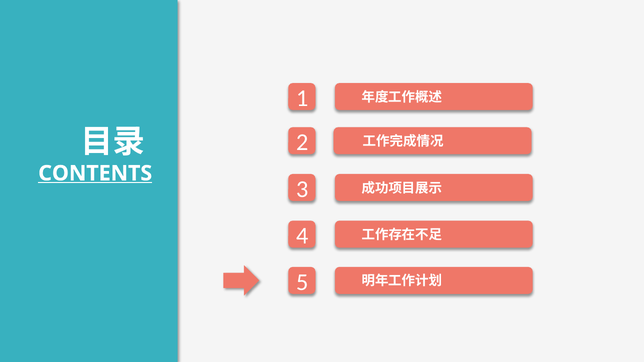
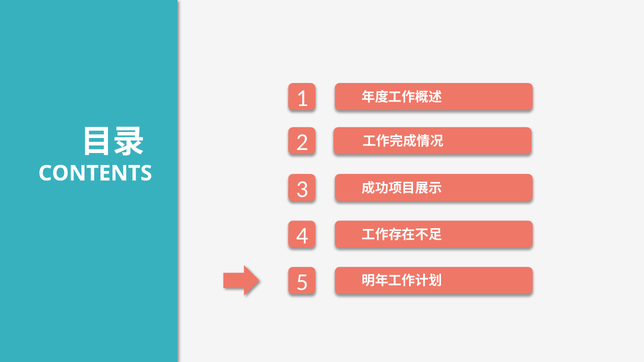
CONTENTS underline: present -> none
